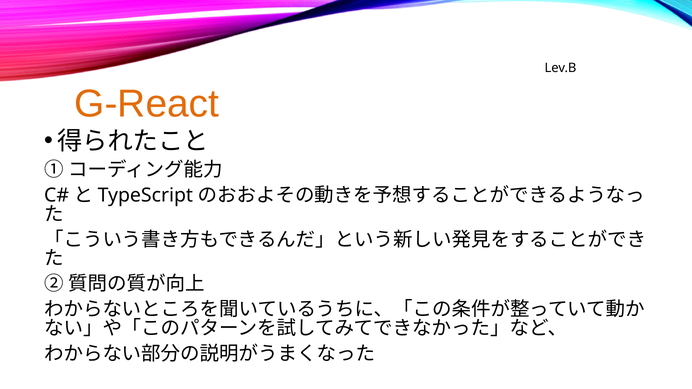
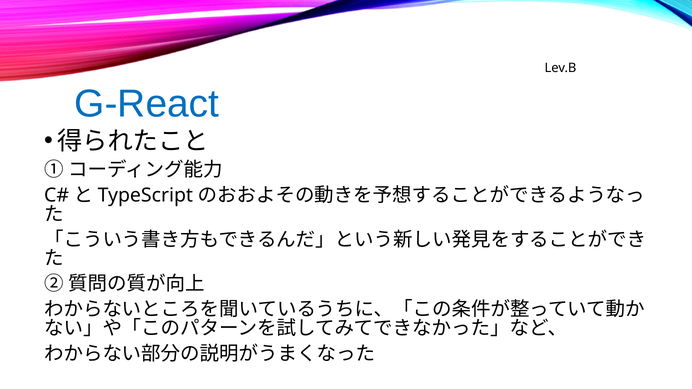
G-React colour: orange -> blue
